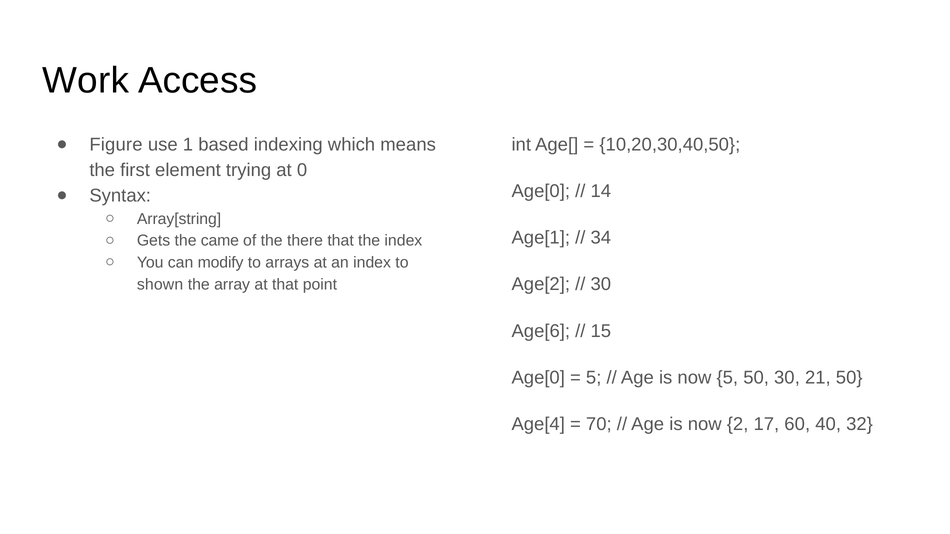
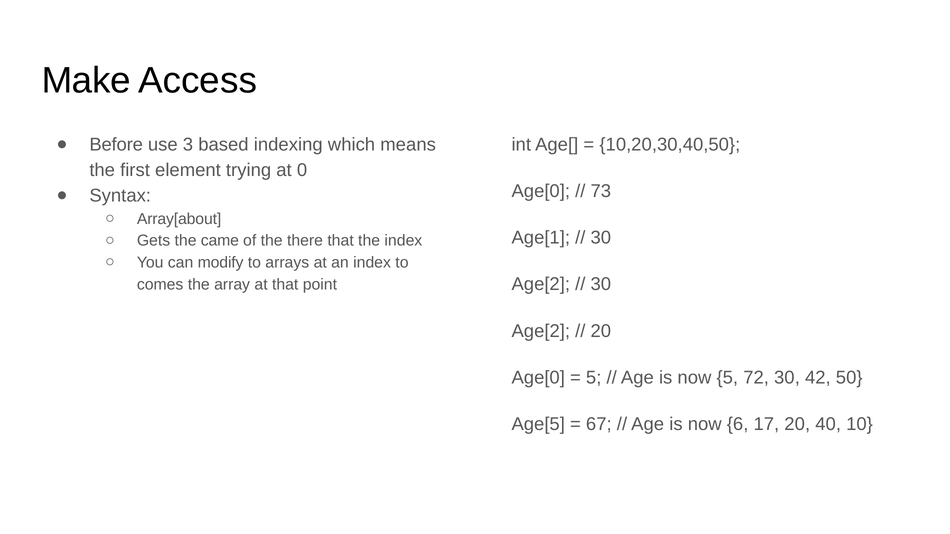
Work: Work -> Make
Figure: Figure -> Before
1: 1 -> 3
14: 14 -> 73
Array[string: Array[string -> Array[about
34 at (601, 238): 34 -> 30
shown: shown -> comes
Age[6 at (541, 331): Age[6 -> Age[2
15 at (601, 331): 15 -> 20
5 50: 50 -> 72
21: 21 -> 42
Age[4: Age[4 -> Age[5
70: 70 -> 67
2: 2 -> 6
17 60: 60 -> 20
32: 32 -> 10
